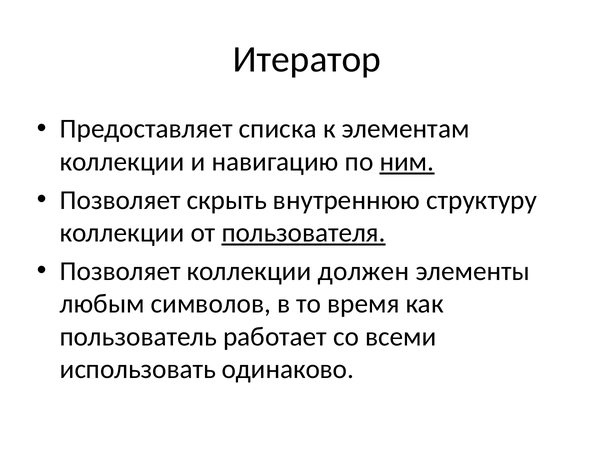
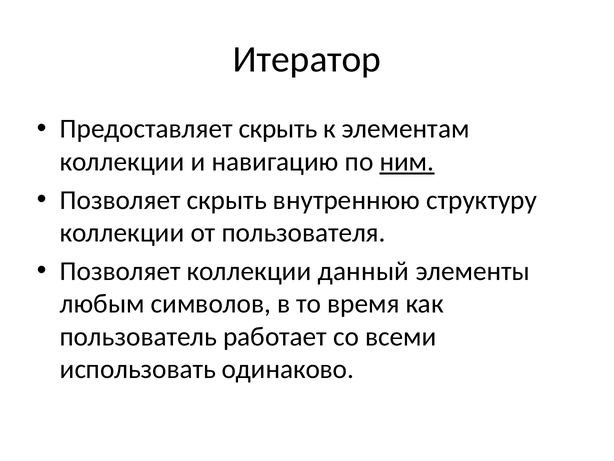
Предоставляет списка: списка -> скрыть
пользователя underline: present -> none
должен: должен -> данный
